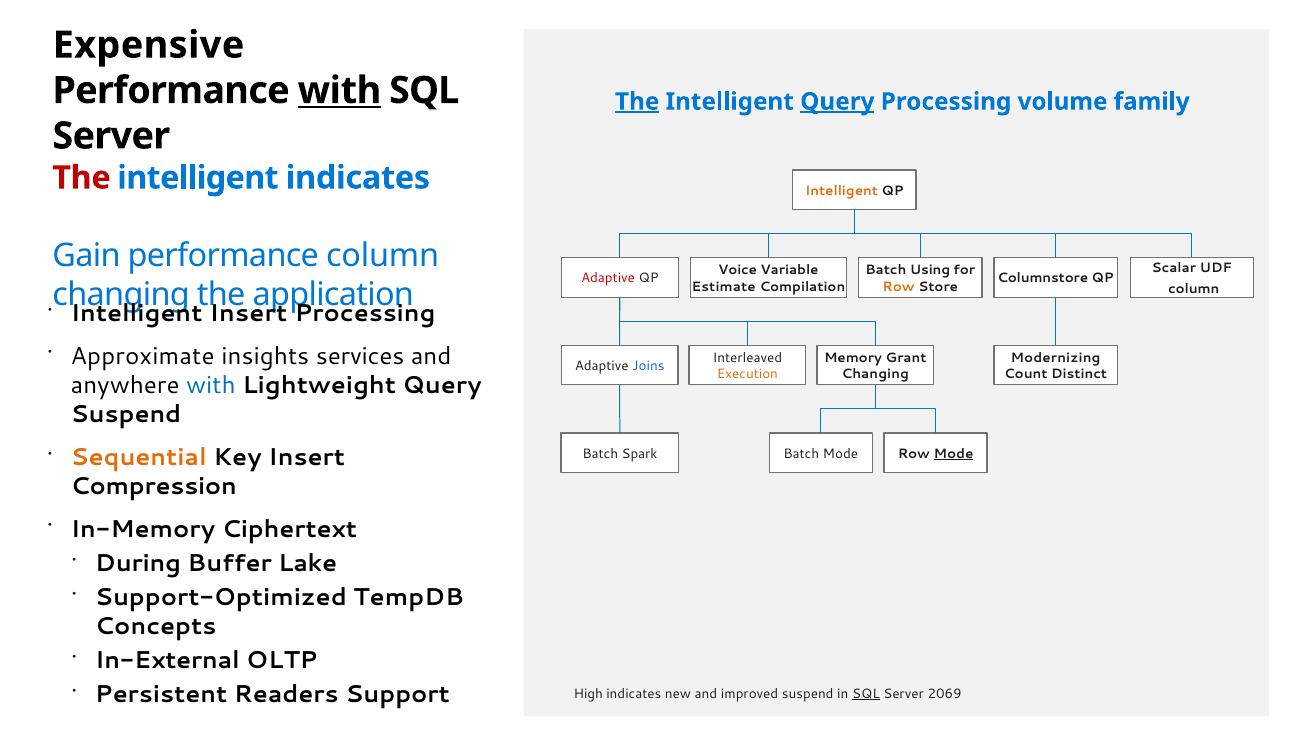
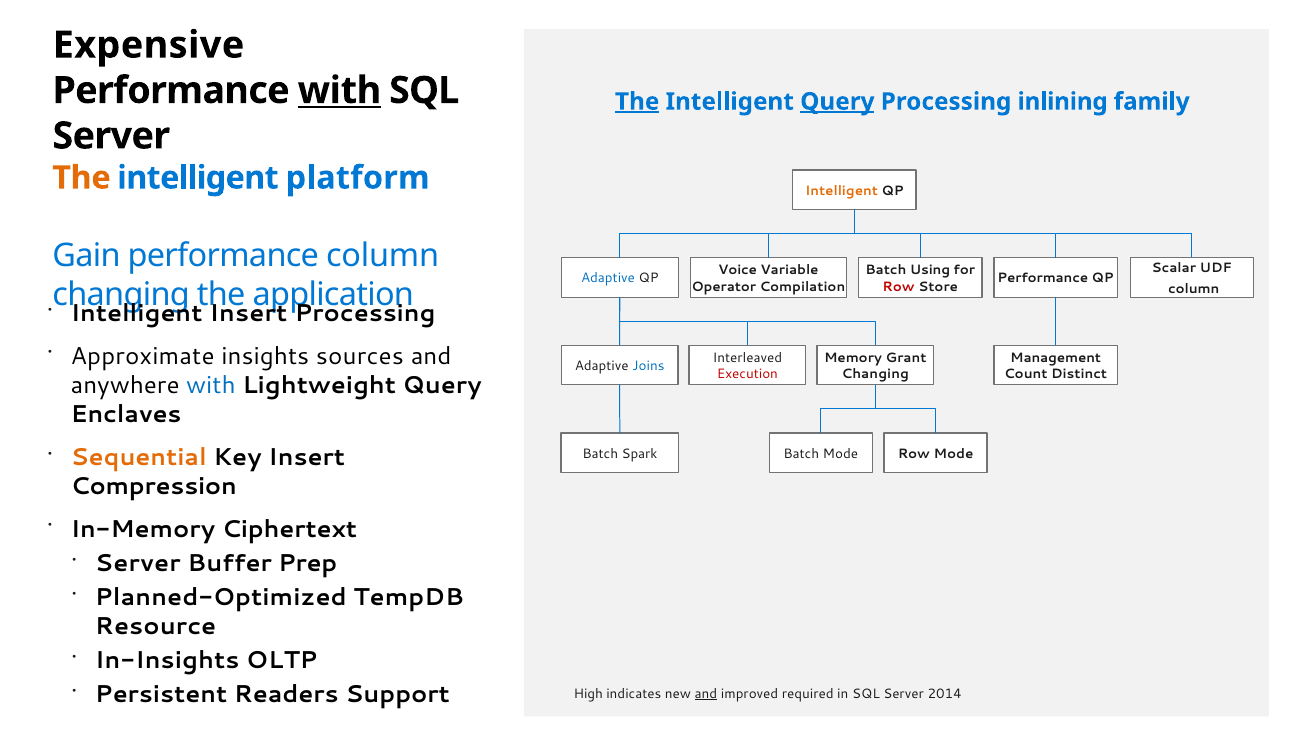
volume: volume -> inlining
The at (81, 178) colour: red -> orange
intelligent indicates: indicates -> platform
Adaptive at (608, 278) colour: red -> blue
Columnstore at (1043, 278): Columnstore -> Performance
Estimate: Estimate -> Operator
Row at (899, 286) colour: orange -> red
services: services -> sources
Modernizing: Modernizing -> Management
Execution colour: orange -> red
Suspend at (126, 415): Suspend -> Enclaves
Mode at (954, 453) underline: present -> none
During at (138, 563): During -> Server
Lake: Lake -> Prep
Support-Optimized: Support-Optimized -> Planned-Optimized
Concepts: Concepts -> Resource
In-External: In-External -> In-Insights
and at (706, 693) underline: none -> present
improved suspend: suspend -> required
SQL at (866, 693) underline: present -> none
2069: 2069 -> 2014
